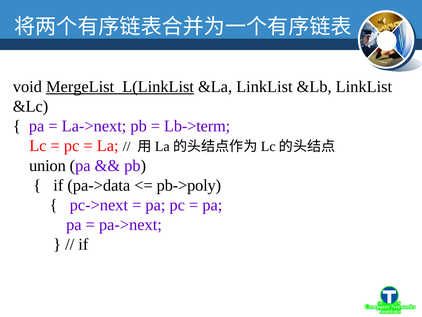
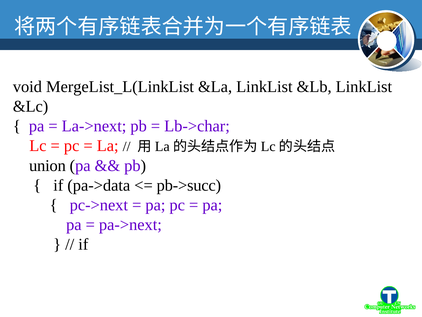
MergeList_L(LinkList underline: present -> none
Lb->term: Lb->term -> Lb->char
pb->poly: pb->poly -> pb->succ
